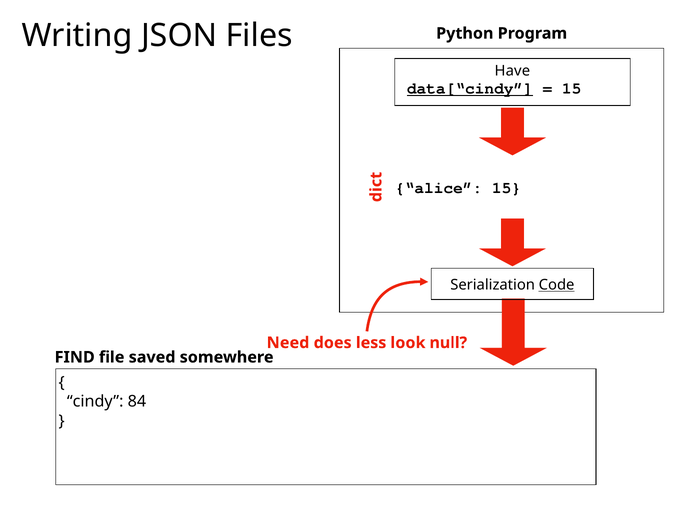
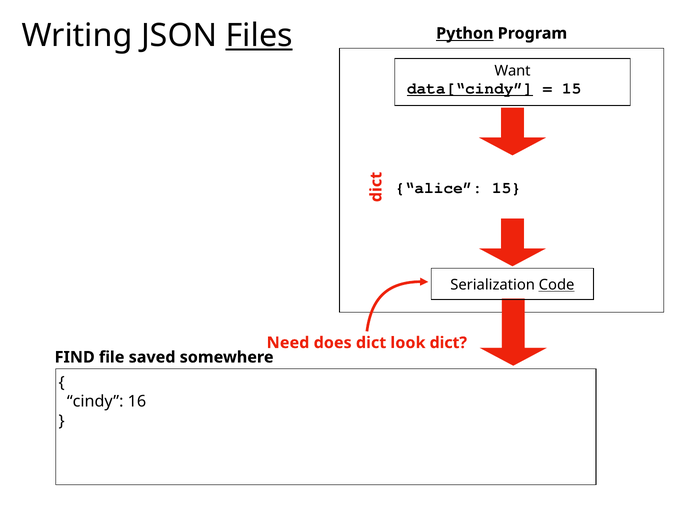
Files underline: none -> present
Python underline: none -> present
Have: Have -> Want
does less: less -> dict
look null: null -> dict
84: 84 -> 16
